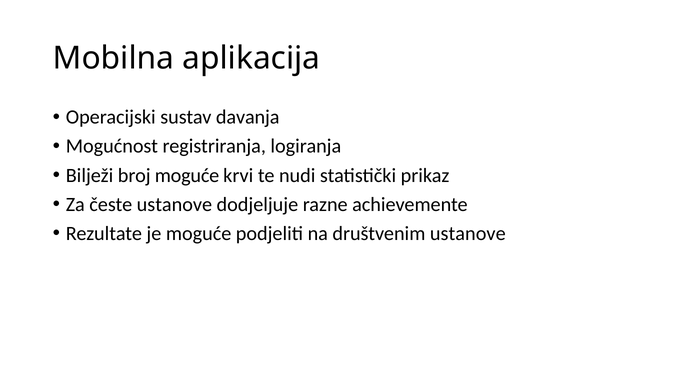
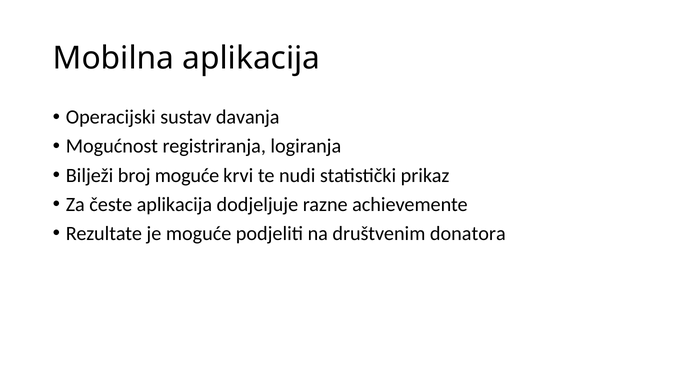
česte ustanove: ustanove -> aplikacija
društvenim ustanove: ustanove -> donatora
